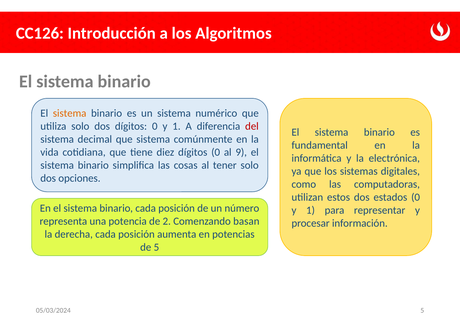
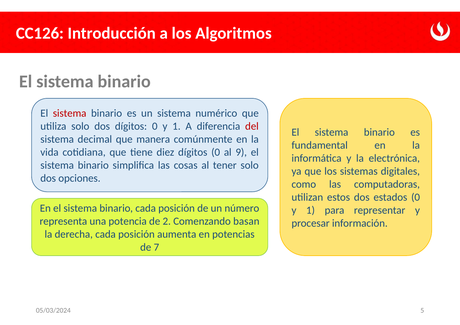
sistema at (70, 113) colour: orange -> red
que sistema: sistema -> manera
de 5: 5 -> 7
